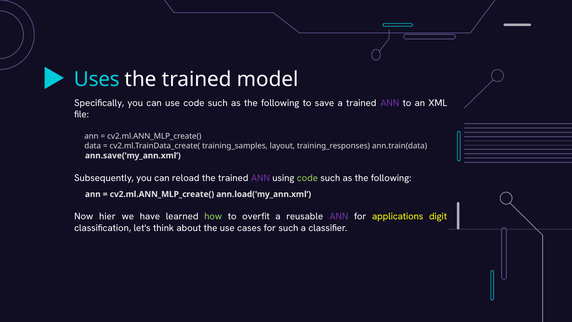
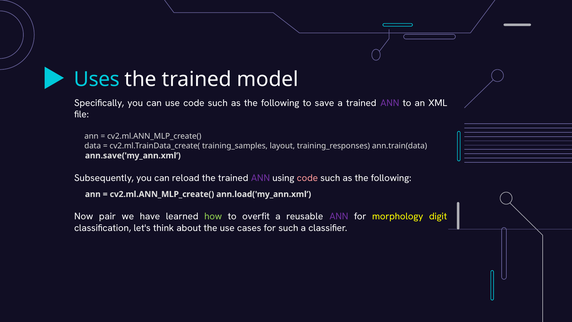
code at (307, 178) colour: light green -> pink
hier: hier -> pair
applications: applications -> morphology
